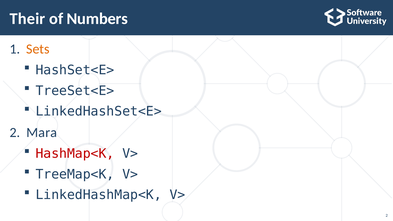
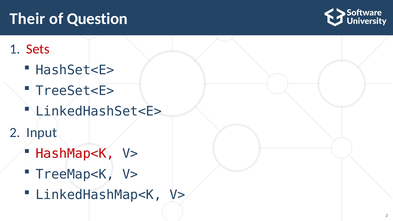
Numbers: Numbers -> Question
Sets colour: orange -> red
Mara: Mara -> Input
